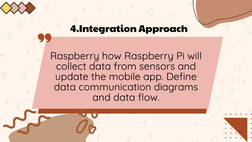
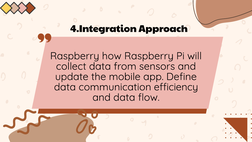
diagrams: diagrams -> efficiency
